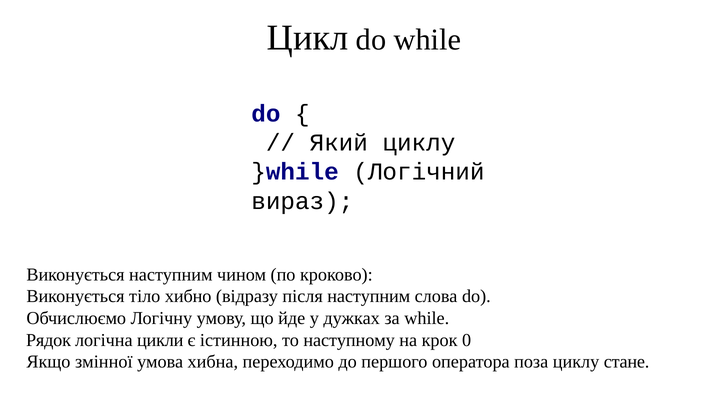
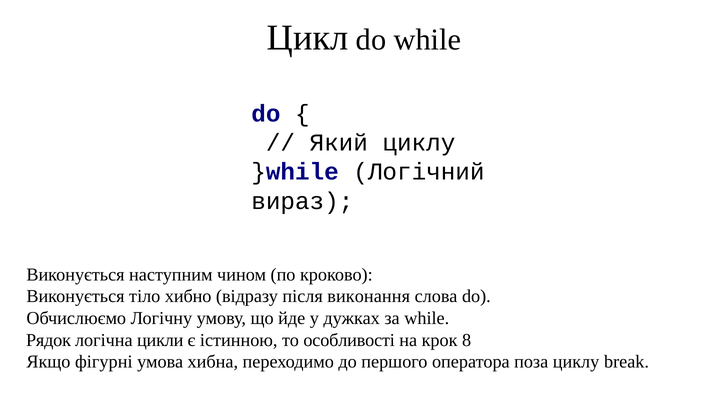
після наступним: наступним -> виконання
наступному: наступному -> особливості
0: 0 -> 8
змінної: змінної -> фігурні
стане: стане -> break
